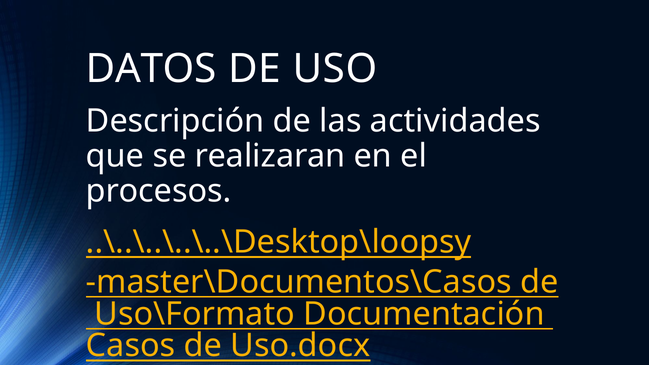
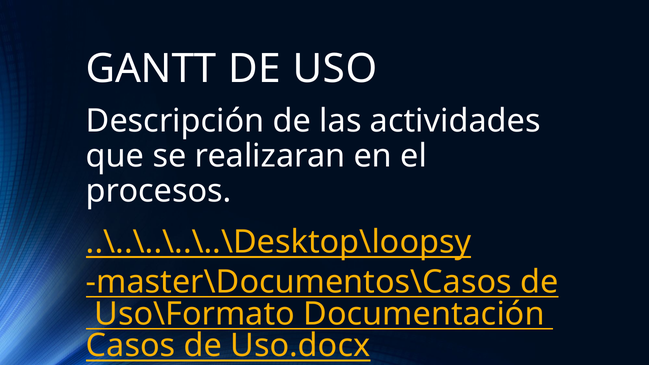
DATOS: DATOS -> GANTT
